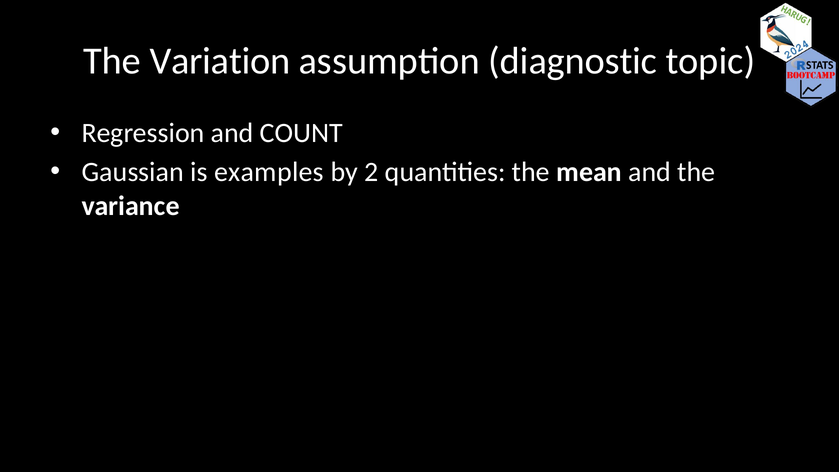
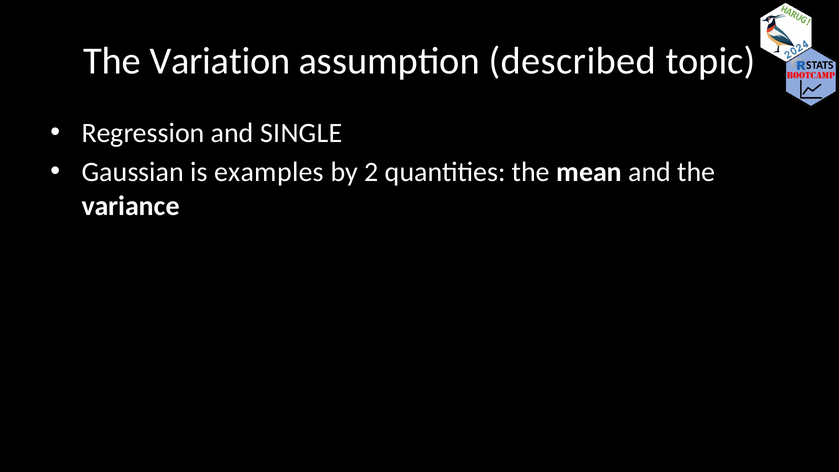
diagnostic: diagnostic -> described
COUNT: COUNT -> SINGLE
